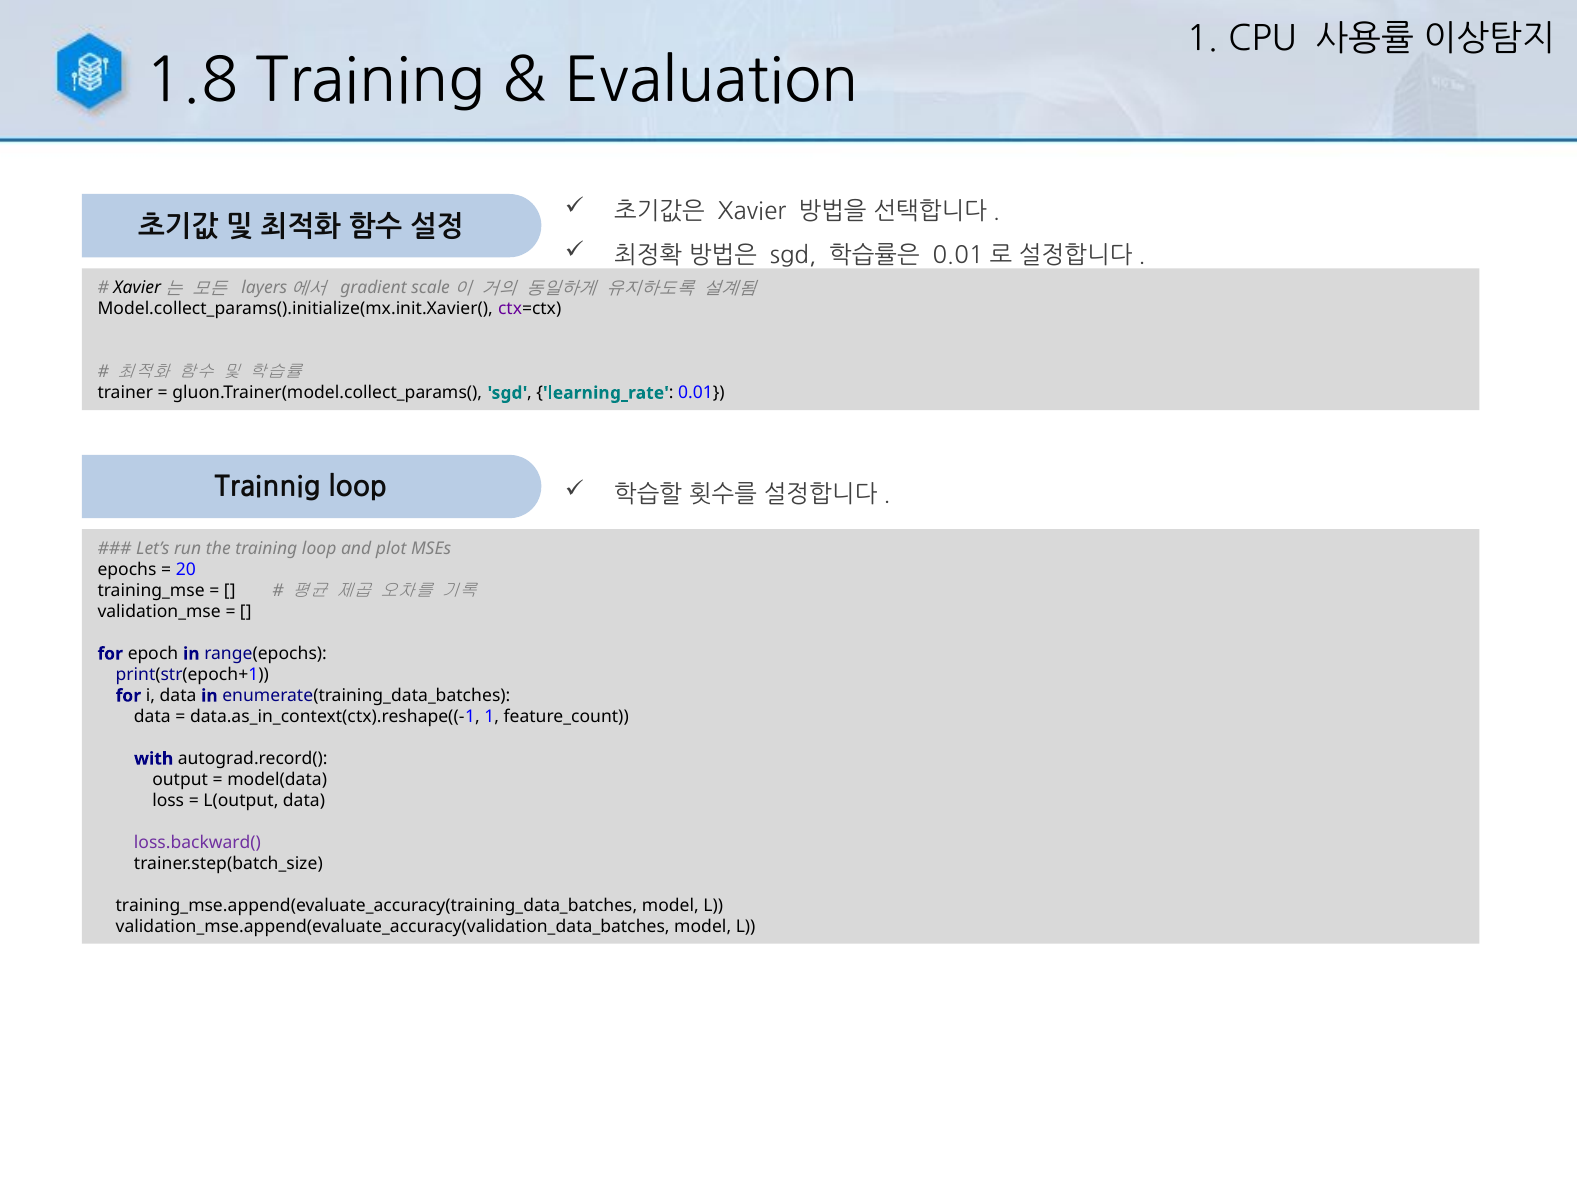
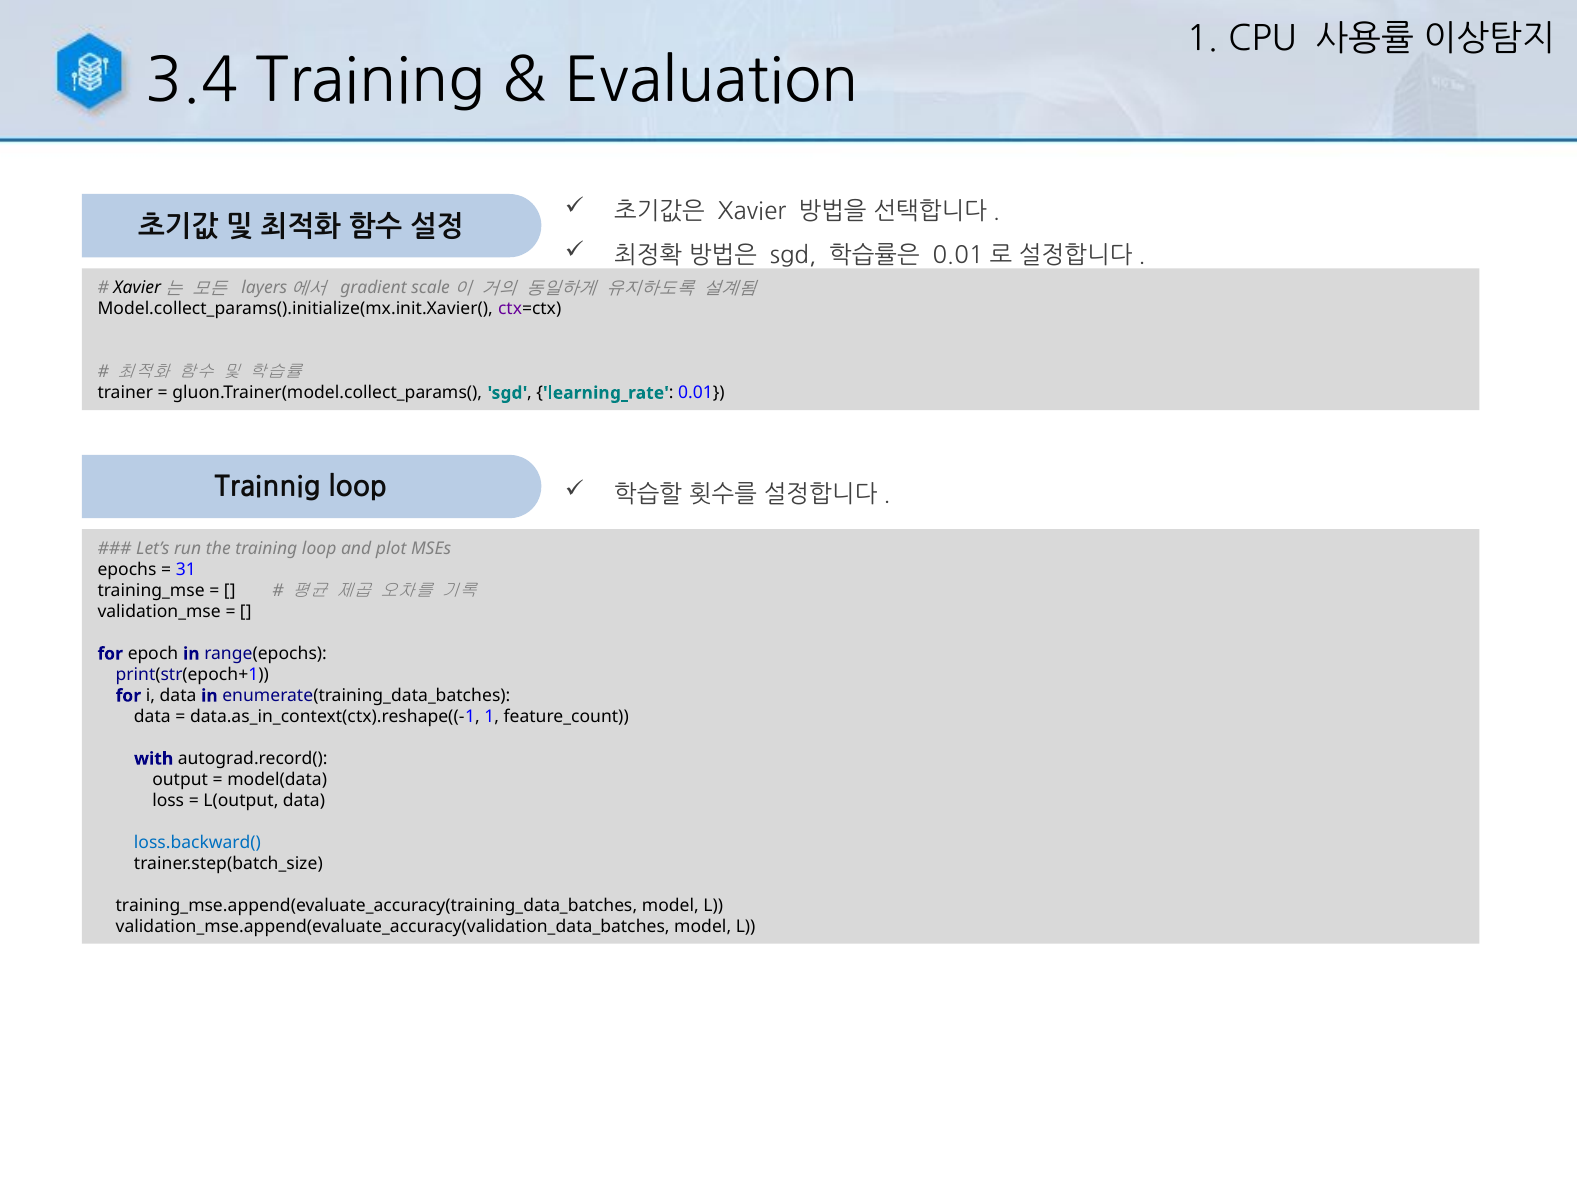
1.8: 1.8 -> 3.4
20: 20 -> 31
loss.backward( colour: purple -> blue
